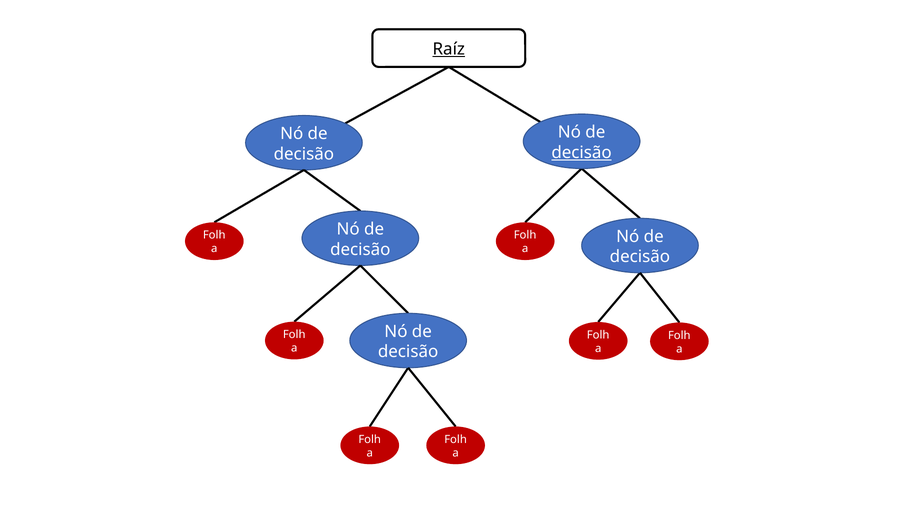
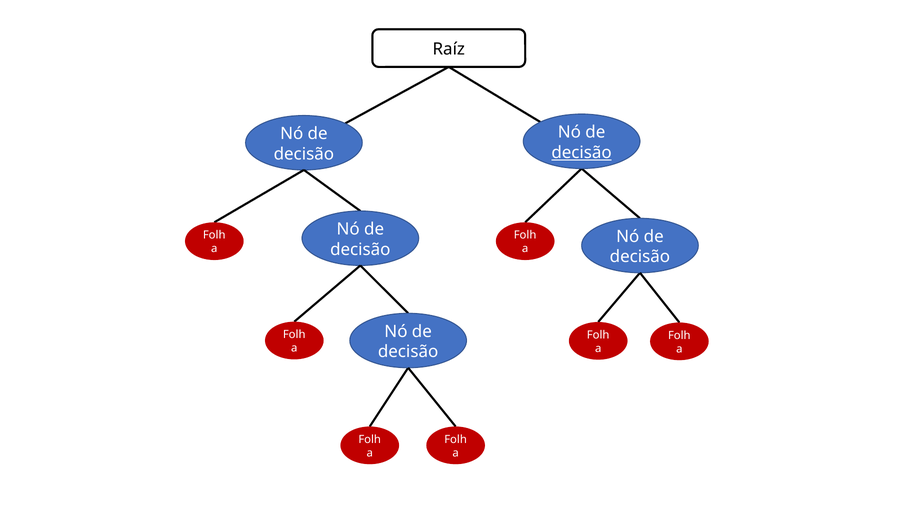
Raíz underline: present -> none
